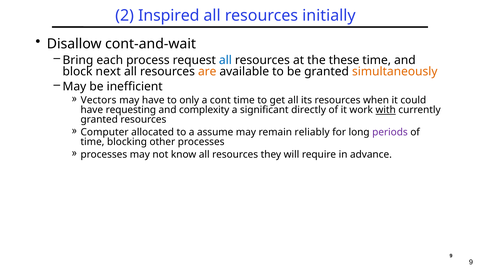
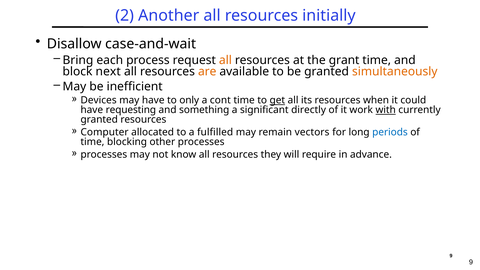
Inspired: Inspired -> Another
cont-and-wait: cont-and-wait -> case-and-wait
all at (225, 60) colour: blue -> orange
these: these -> grant
Vectors: Vectors -> Devices
get underline: none -> present
complexity: complexity -> something
assume: assume -> fulfilled
reliably: reliably -> vectors
periods colour: purple -> blue
